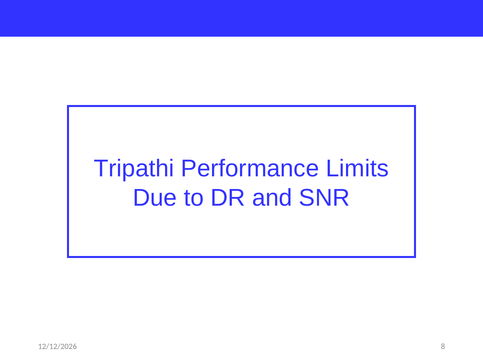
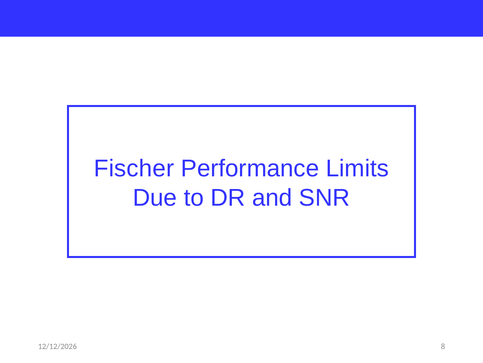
Tripathi: Tripathi -> Fischer
